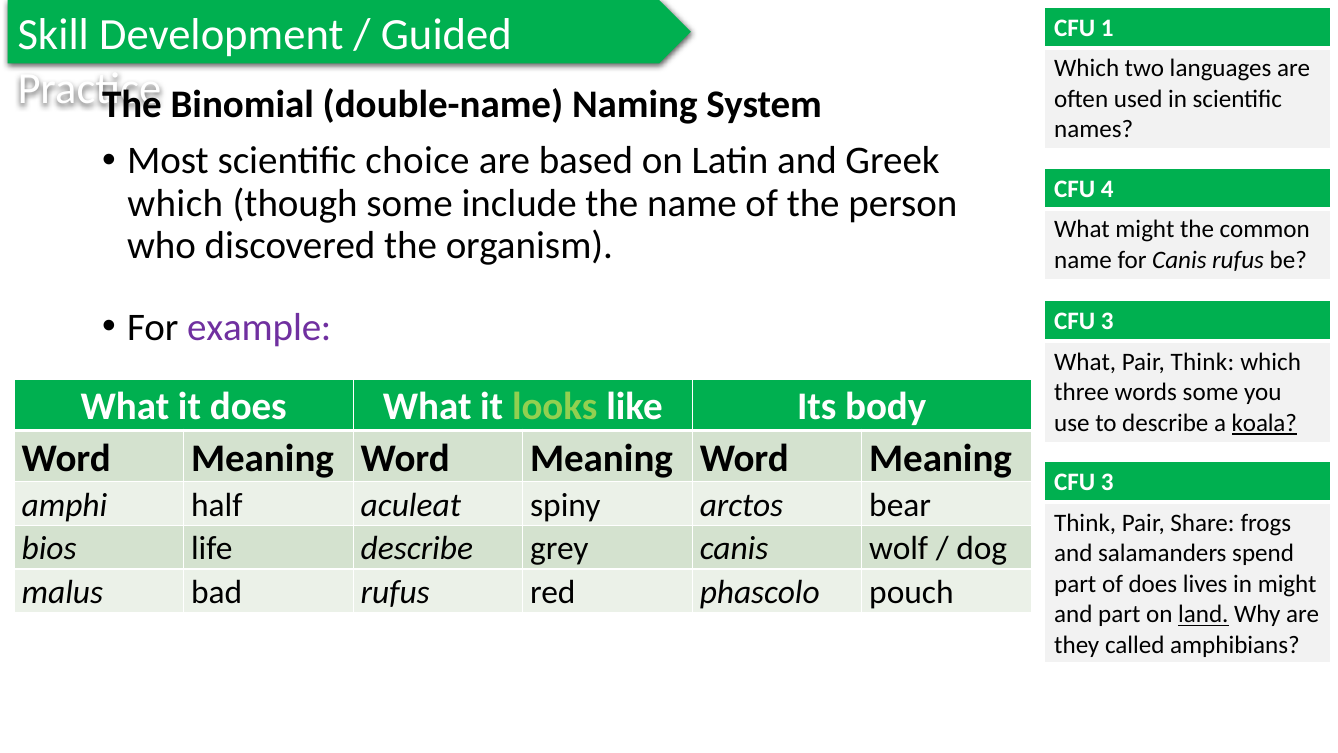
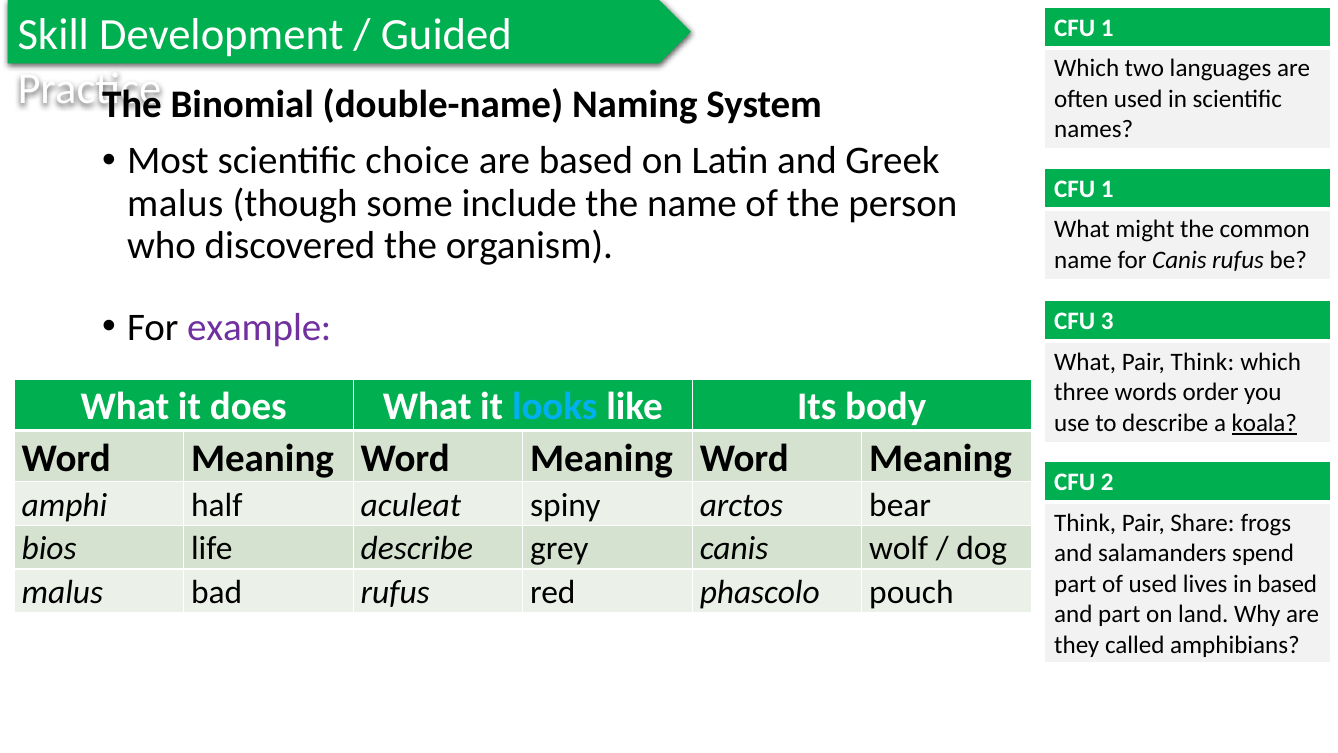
4 at (1107, 189): 4 -> 1
which at (175, 203): which -> malus
words some: some -> order
looks colour: light green -> light blue
3 at (1107, 482): 3 -> 2
of does: does -> used
in might: might -> based
land underline: present -> none
